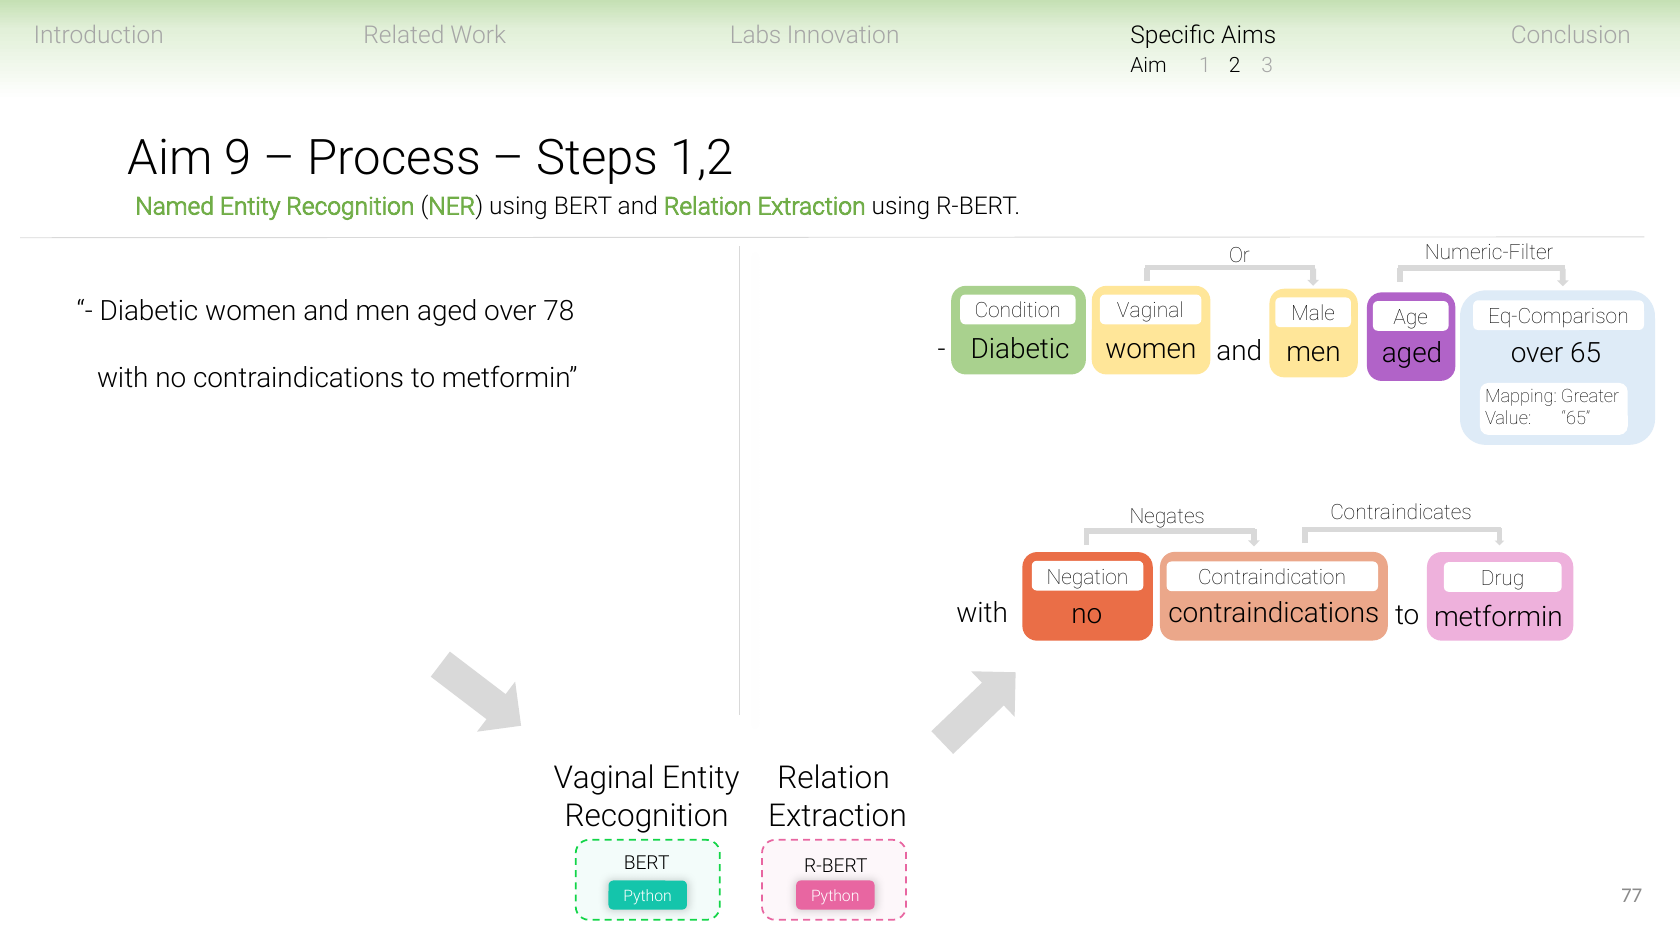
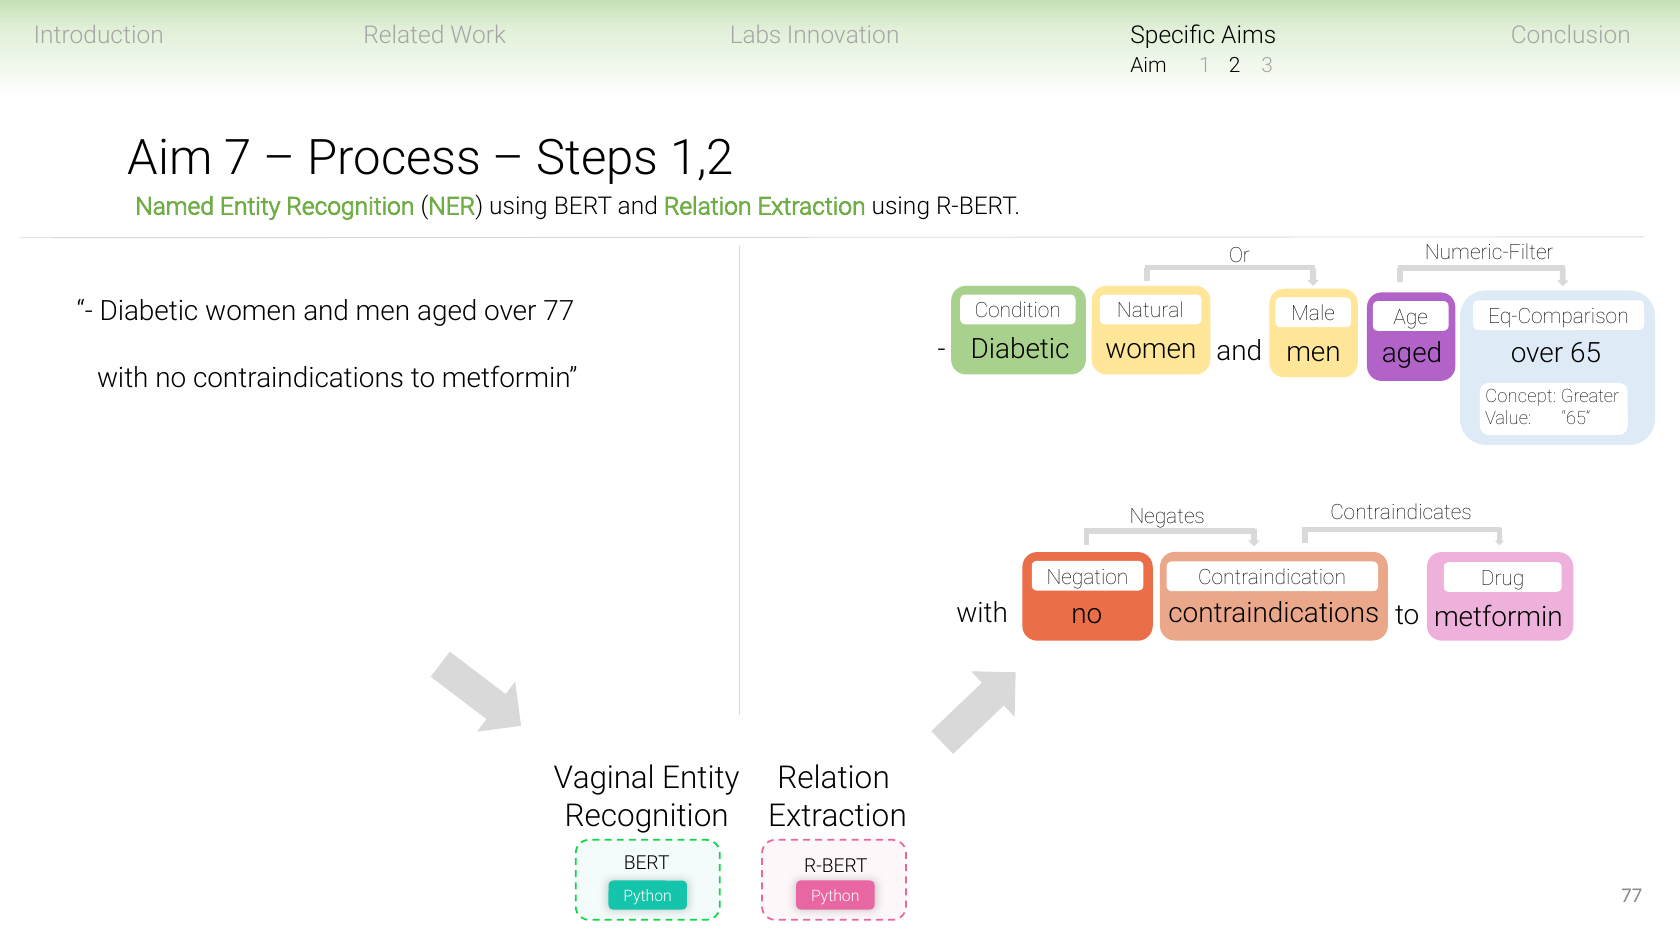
9: 9 -> 7
over 78: 78 -> 77
Vaginal at (1150, 311): Vaginal -> Natural
Mapping: Mapping -> Concept
